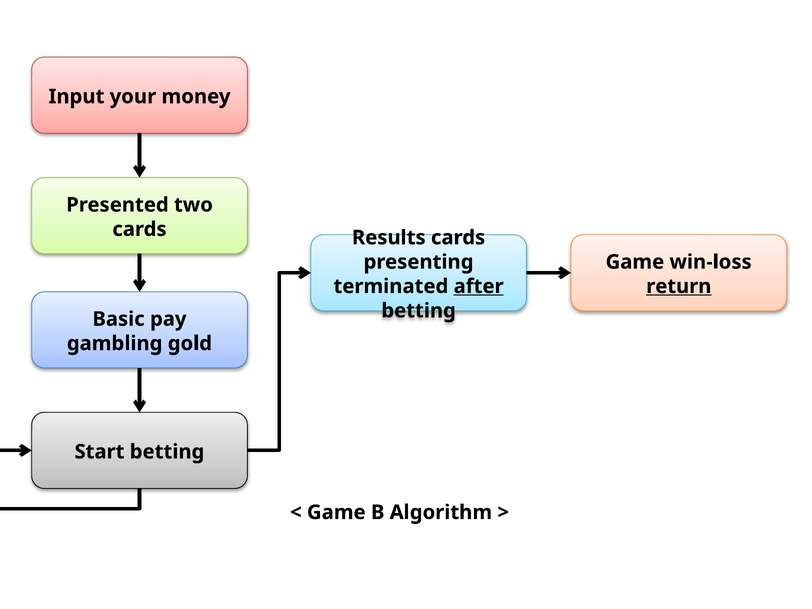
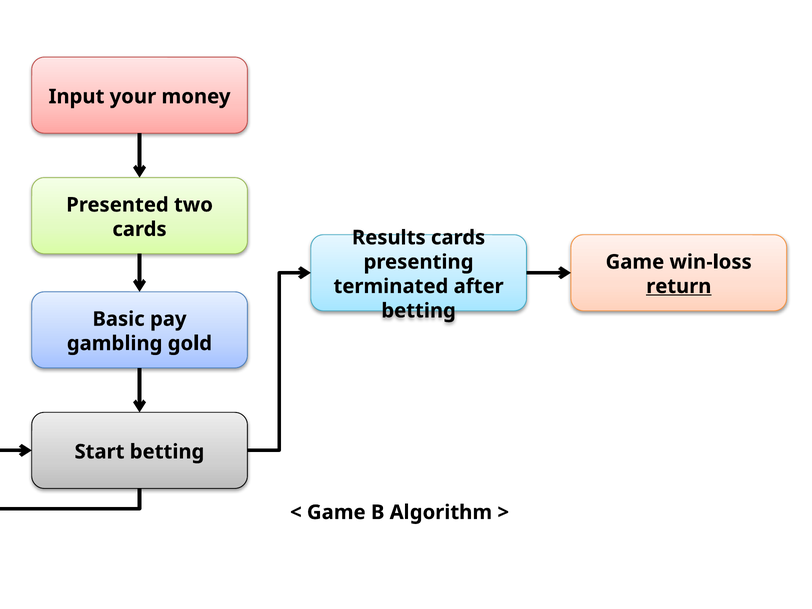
after underline: present -> none
